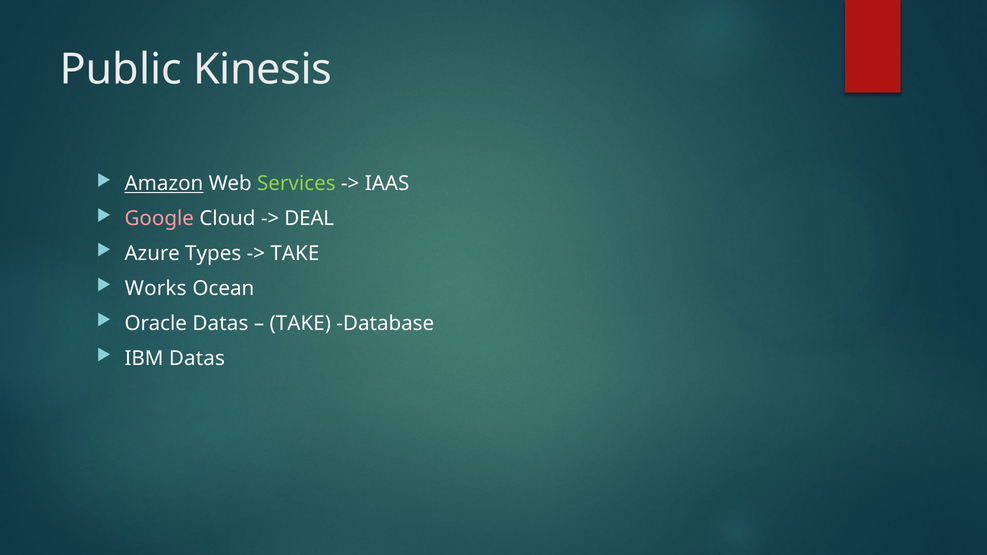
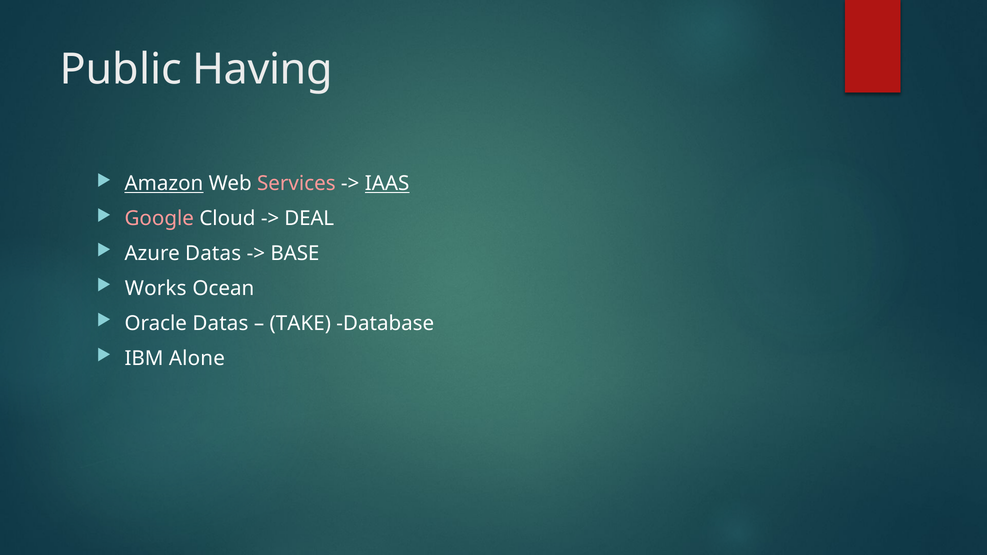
Kinesis: Kinesis -> Having
Services colour: light green -> pink
IAAS underline: none -> present
Azure Types: Types -> Datas
TAKE at (295, 254): TAKE -> BASE
IBM Datas: Datas -> Alone
